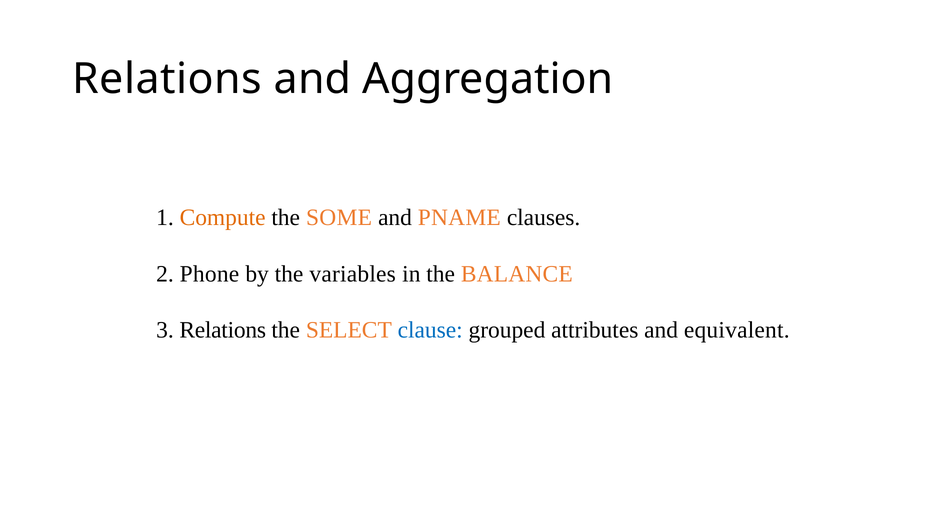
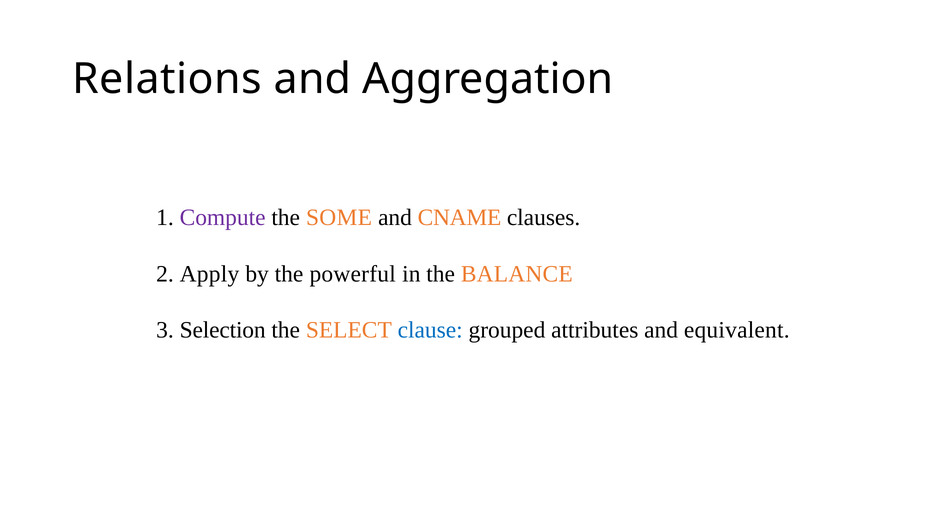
Compute colour: orange -> purple
PNAME: PNAME -> CNAME
Phone: Phone -> Apply
variables: variables -> powerful
3 Relations: Relations -> Selection
